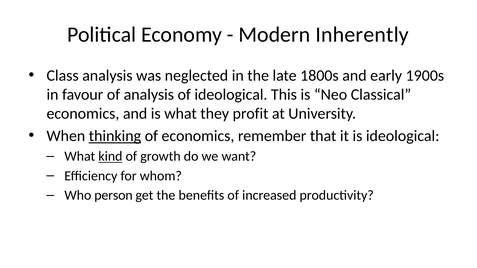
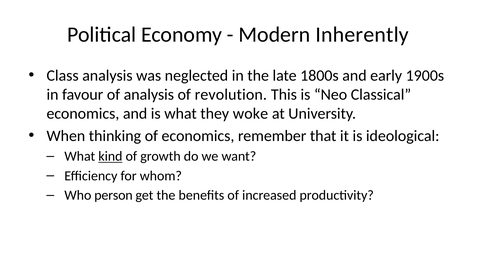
of ideological: ideological -> revolution
profit: profit -> woke
thinking underline: present -> none
